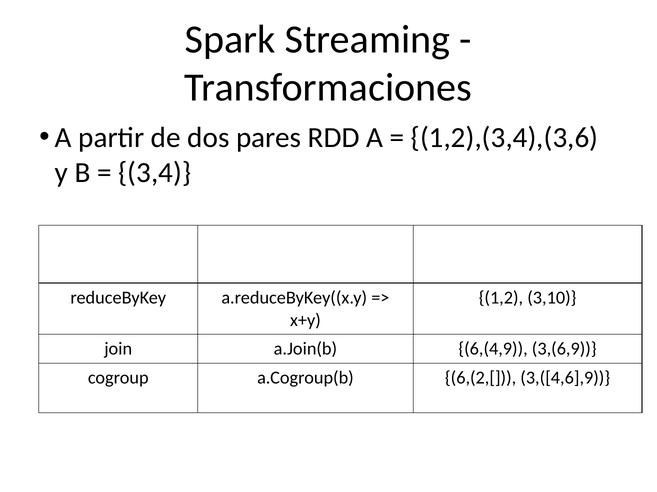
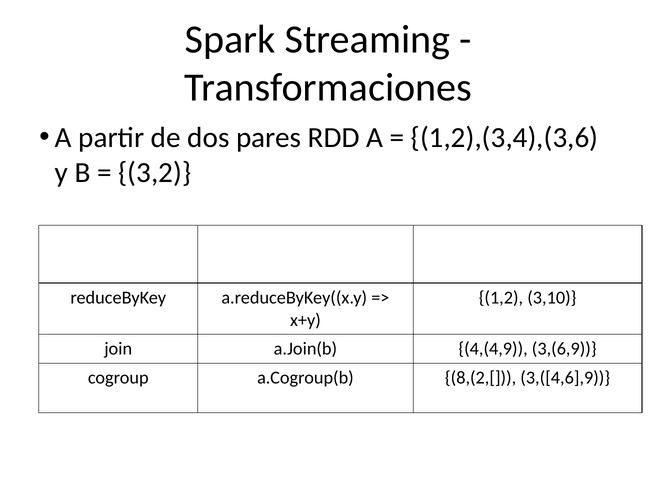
3,4: 3,4 -> 3,2
6,(4,9: 6,(4,9 -> 4,(4,9
6,(2,[: 6,(2,[ -> 8,(2,[
